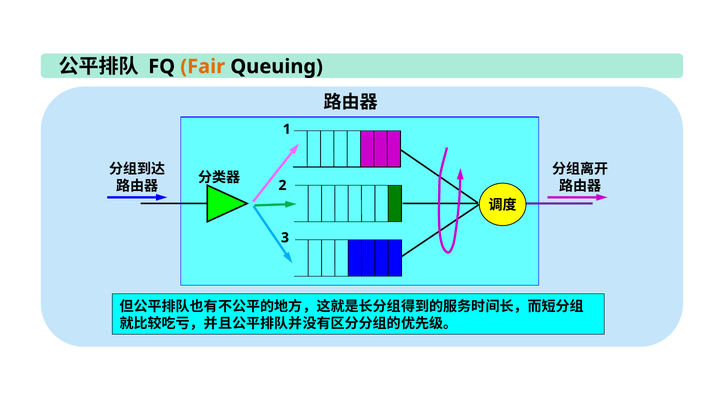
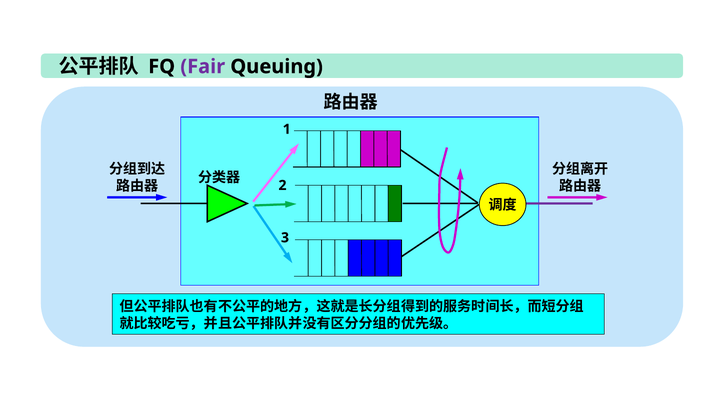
Fair colour: orange -> purple
